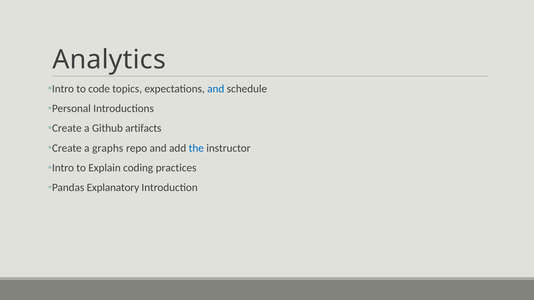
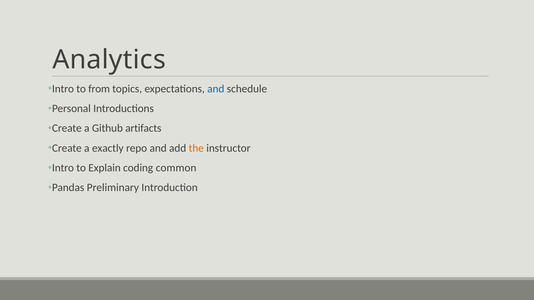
code: code -> from
graphs: graphs -> exactly
the colour: blue -> orange
practices: practices -> common
Explanatory: Explanatory -> Preliminary
